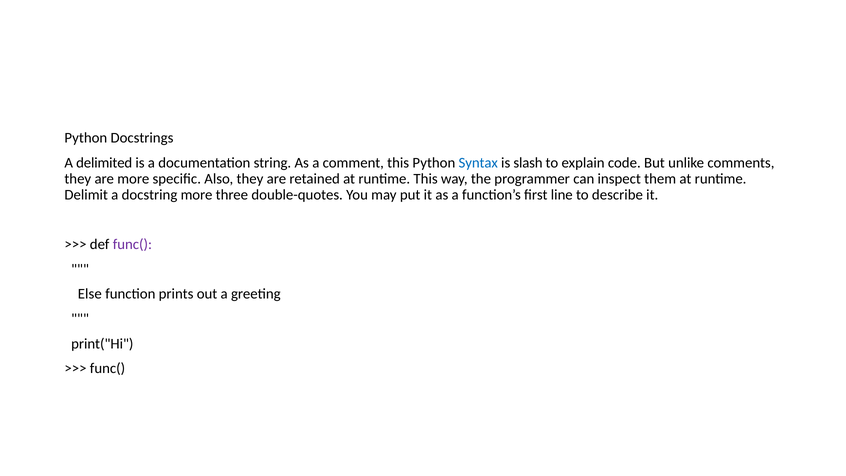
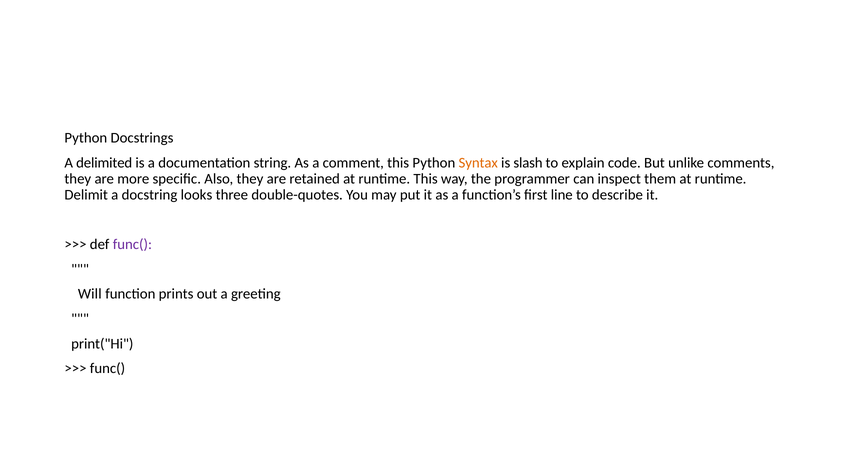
Syntax colour: blue -> orange
docstring more: more -> looks
Else: Else -> Will
